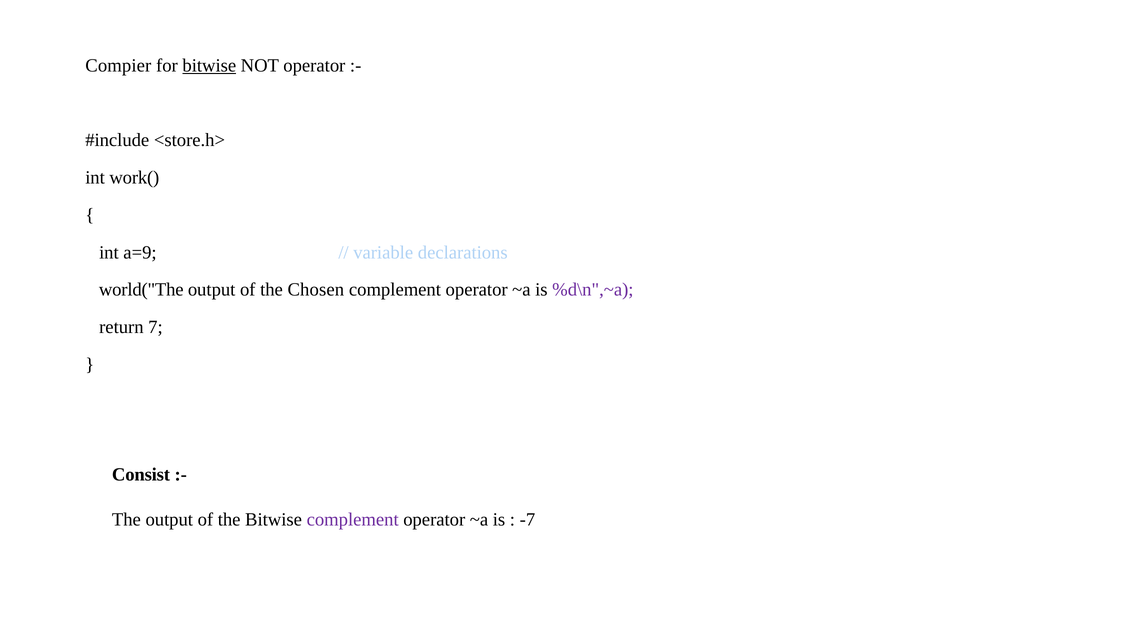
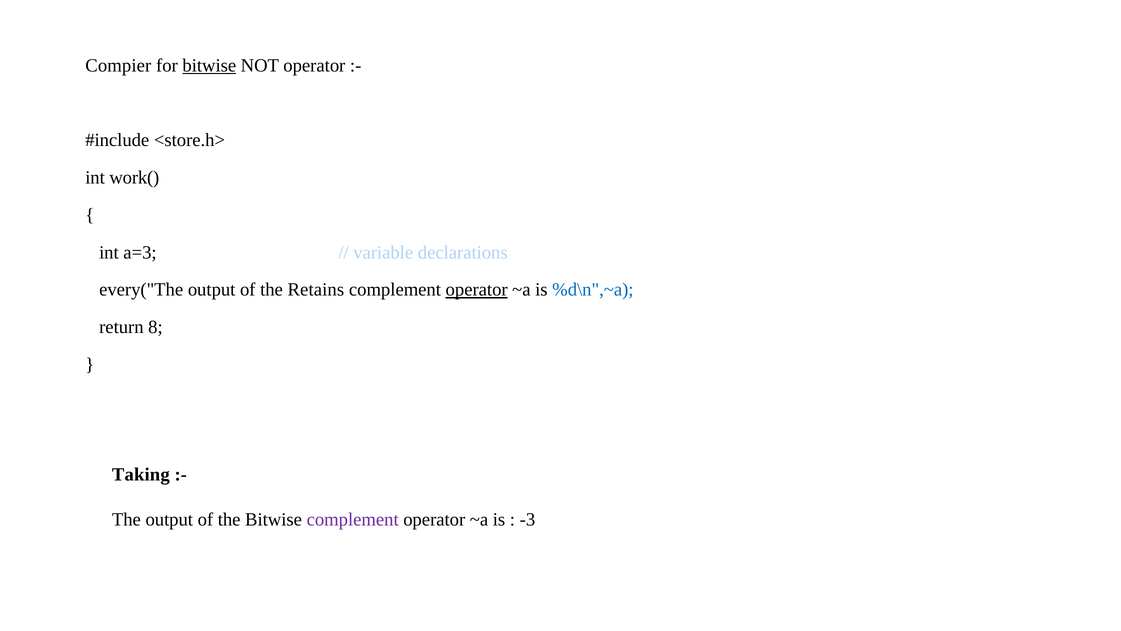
a=9: a=9 -> a=3
world("The: world("The -> every("The
Chosen: Chosen -> Retains
operator at (477, 290) underline: none -> present
%d\n",~a colour: purple -> blue
7: 7 -> 8
Consist: Consist -> Taking
-7: -7 -> -3
